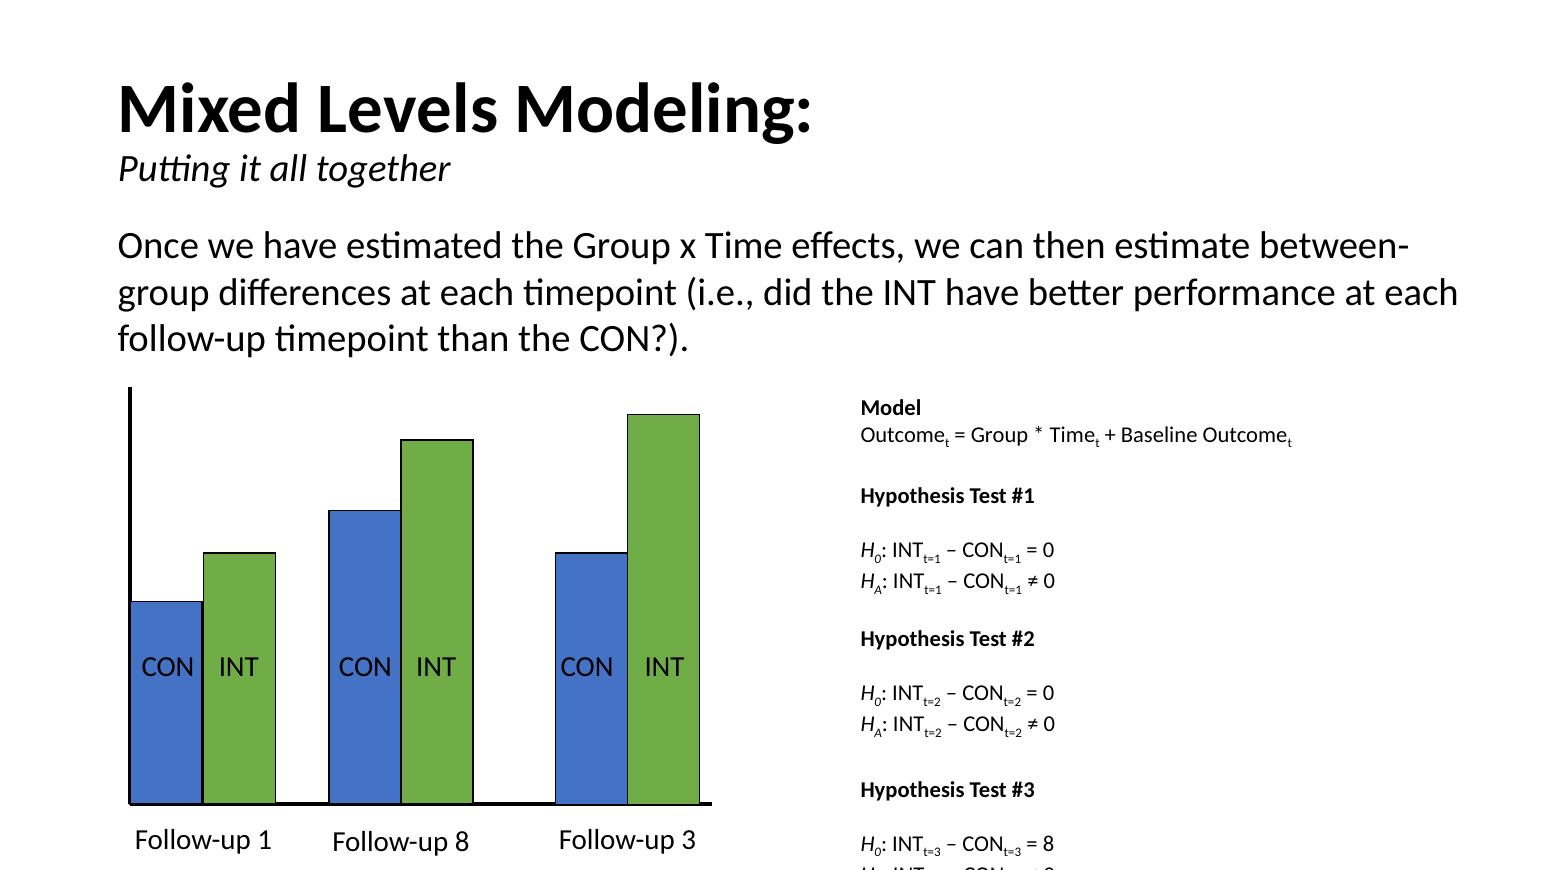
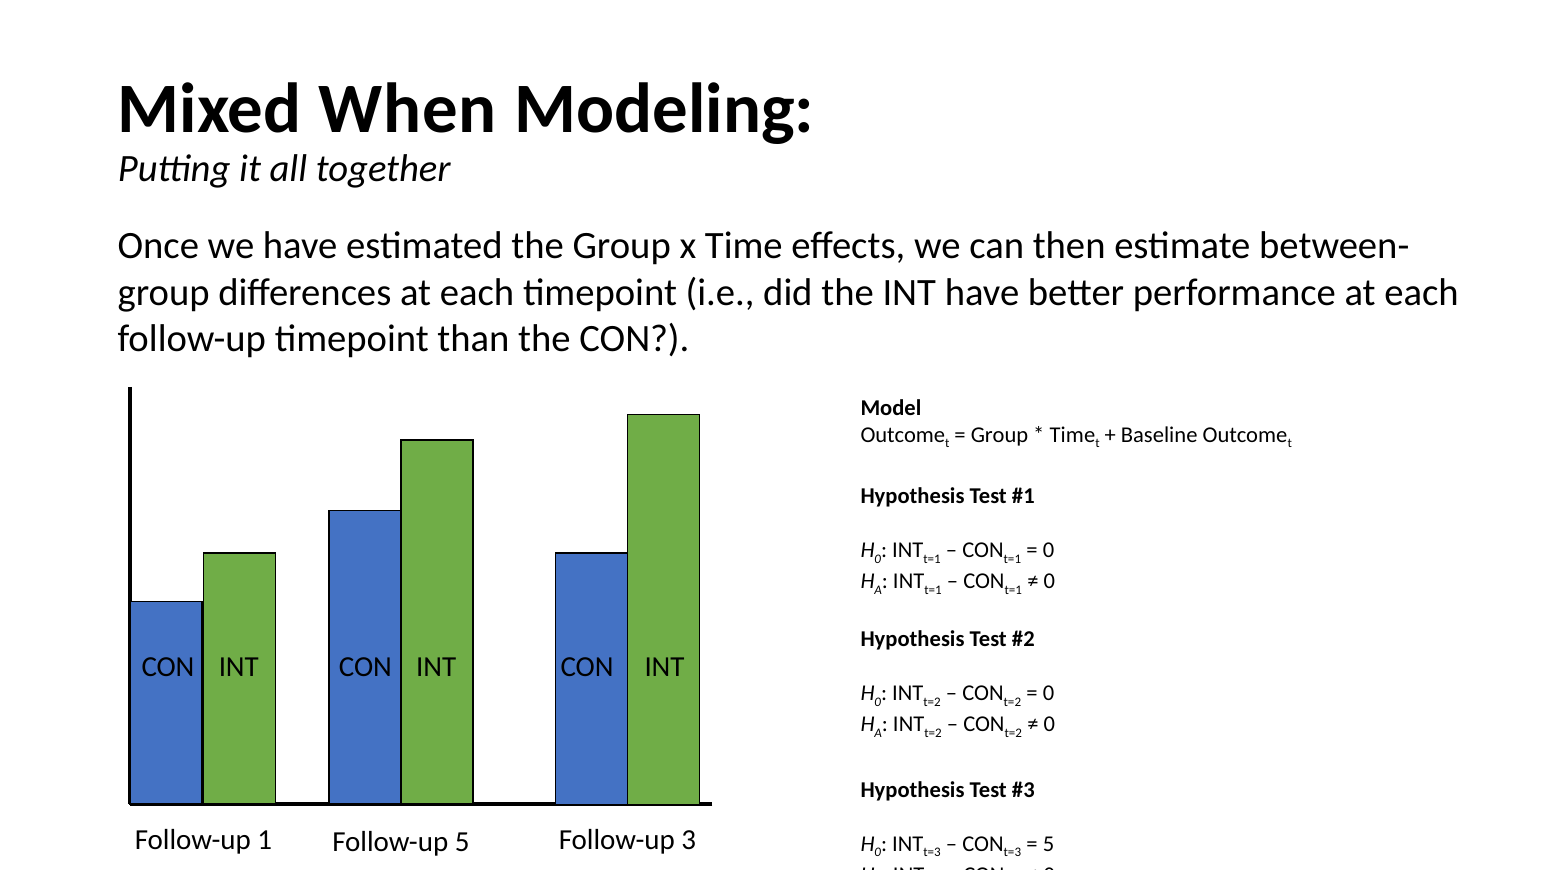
Levels: Levels -> When
Follow-up 8: 8 -> 5
8 at (1048, 843): 8 -> 5
